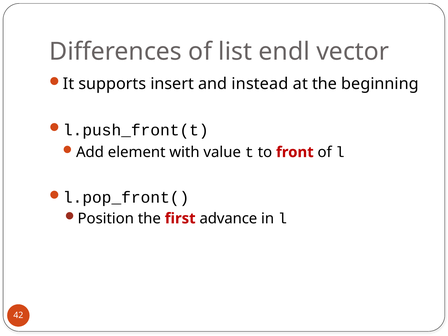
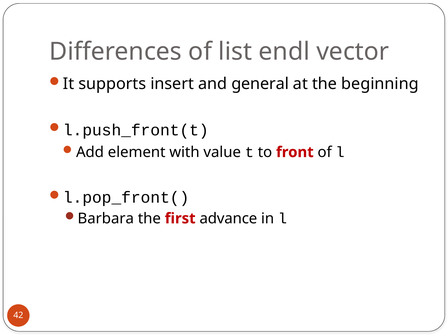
instead: instead -> general
Position: Position -> Barbara
